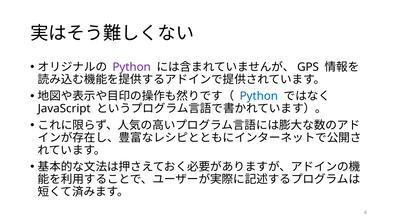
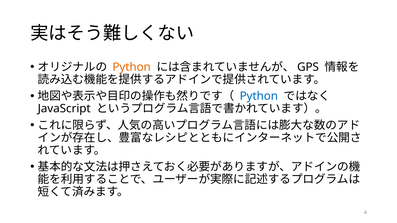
Python at (132, 67) colour: purple -> orange
